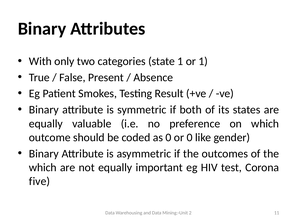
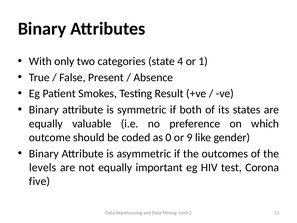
state 1: 1 -> 4
or 0: 0 -> 9
which at (43, 167): which -> levels
